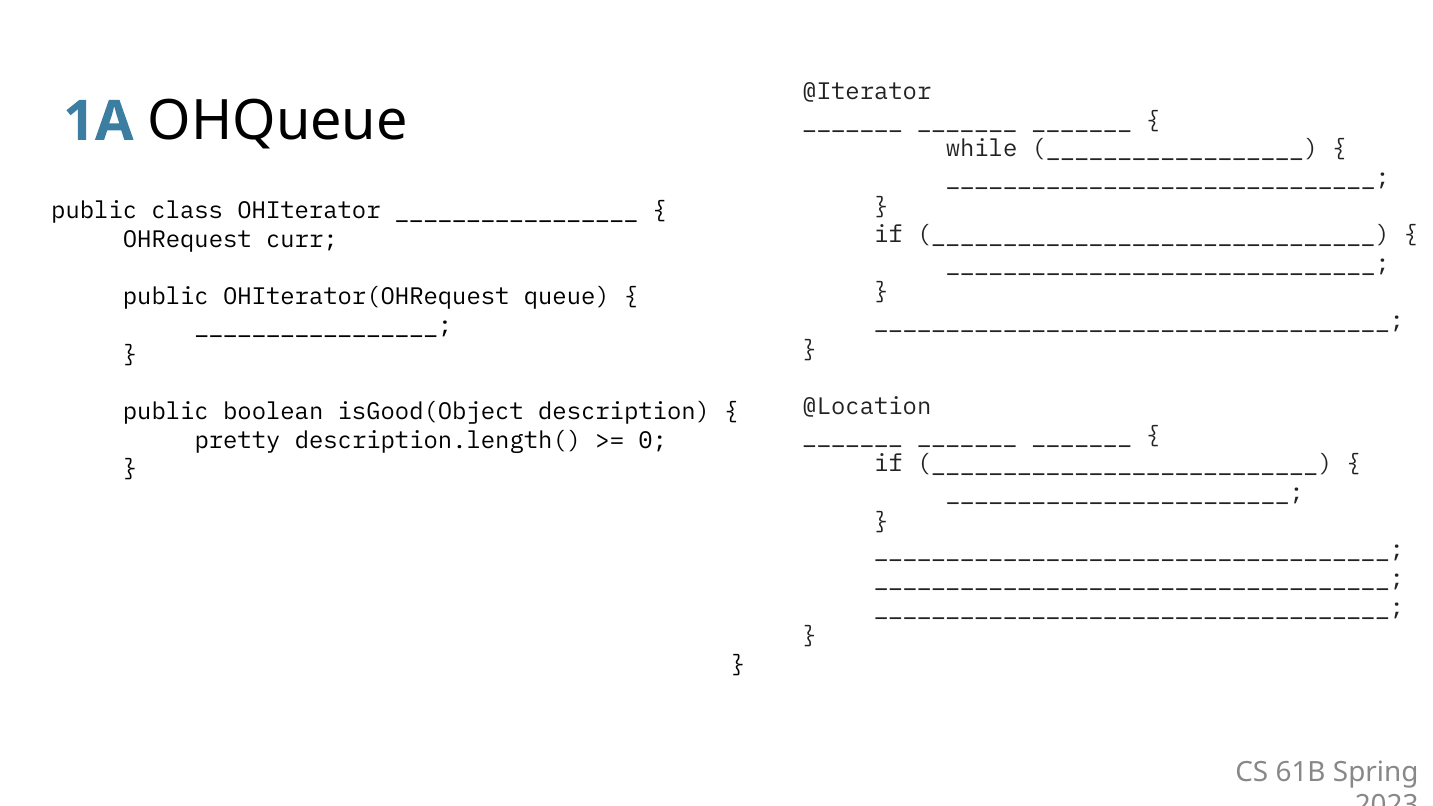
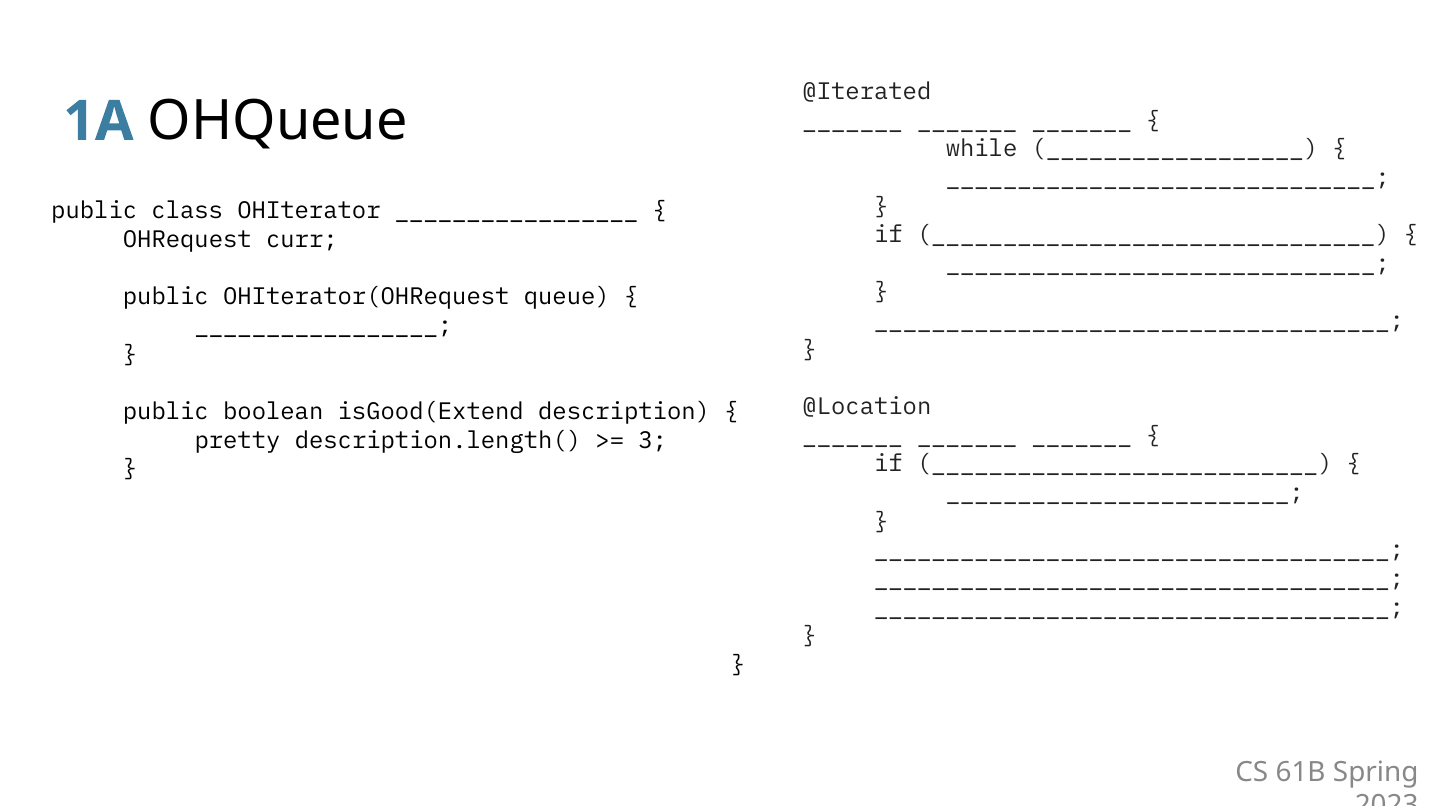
@Iterator: @Iterator -> @Iterated
isGood(Object: isGood(Object -> isGood(Extend
0: 0 -> 3
